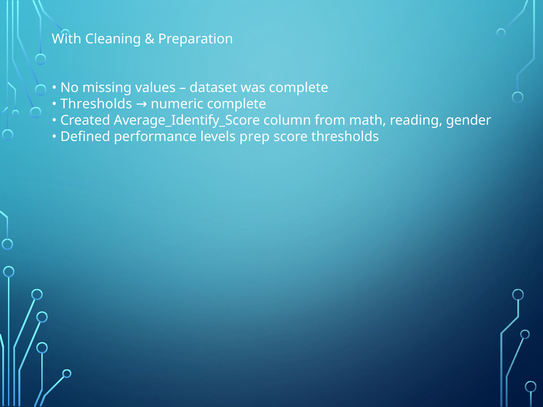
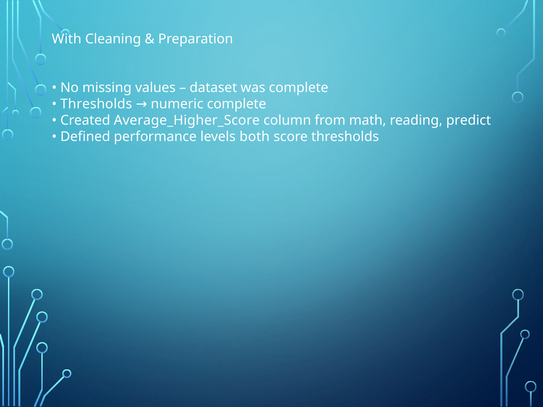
Average_Identify_Score: Average_Identify_Score -> Average_Higher_Score
gender: gender -> predict
prep: prep -> both
